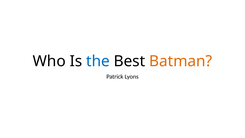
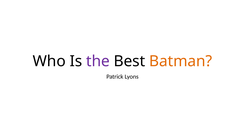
the colour: blue -> purple
